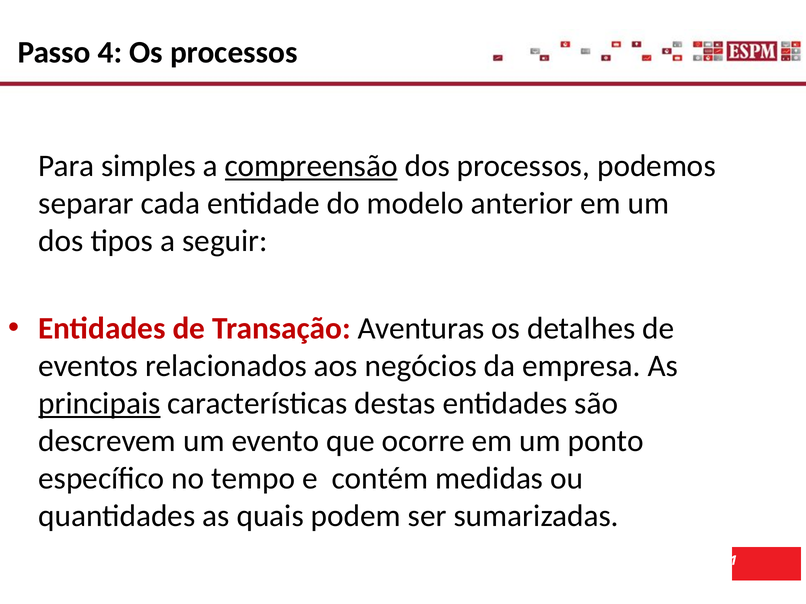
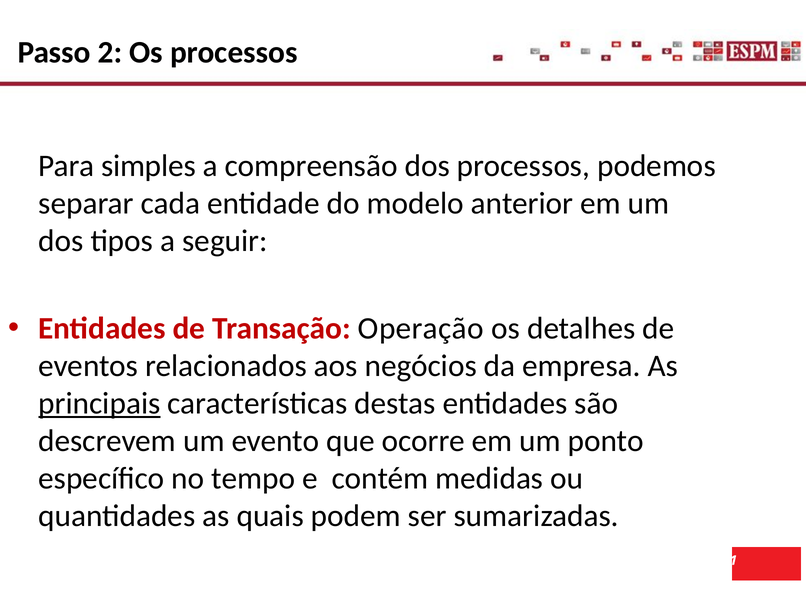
4: 4 -> 2
compreensão underline: present -> none
Aventuras: Aventuras -> Operação
